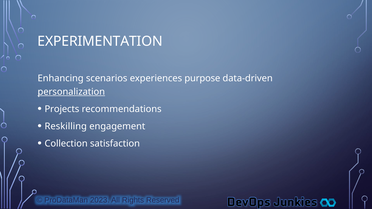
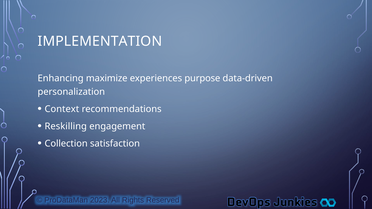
EXPERIMENTATION: EXPERIMENTATION -> IMPLEMENTATION
scenarios: scenarios -> maximize
personalization underline: present -> none
Projects: Projects -> Context
